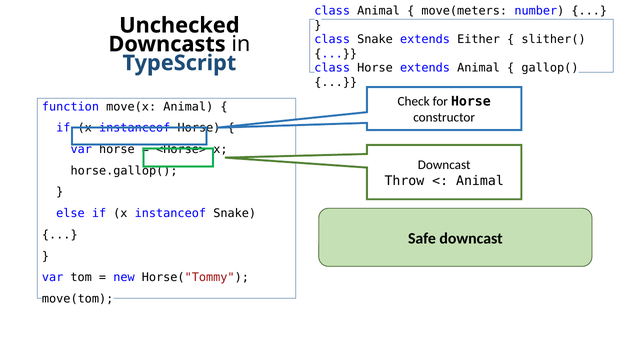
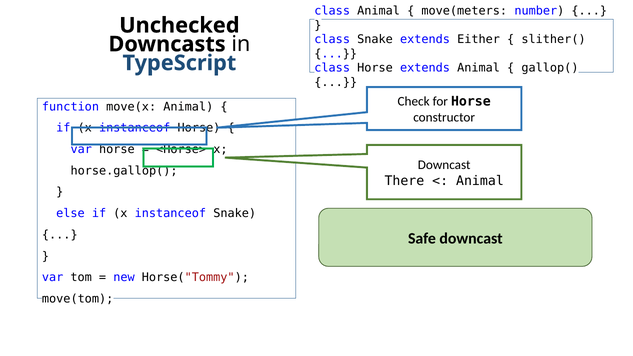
Throw: Throw -> There
